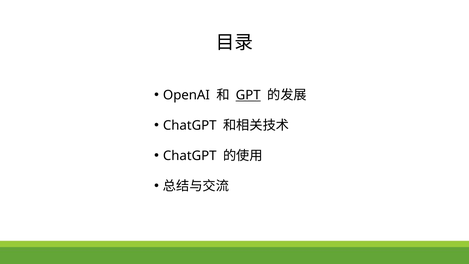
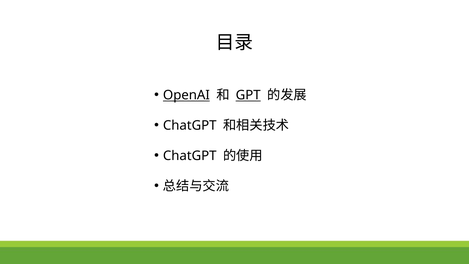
OpenAI underline: none -> present
